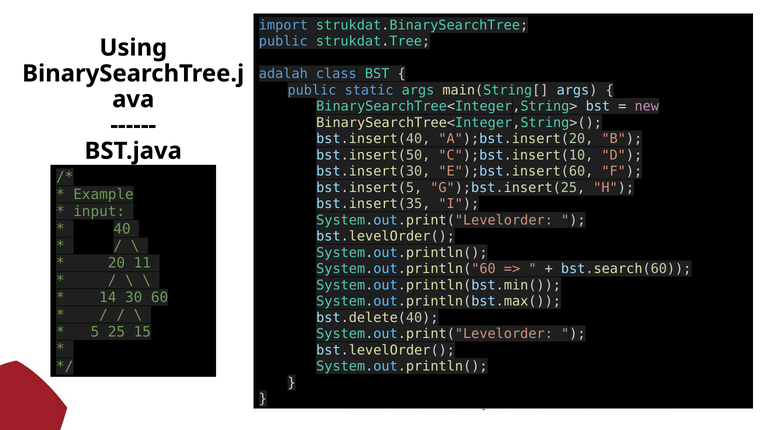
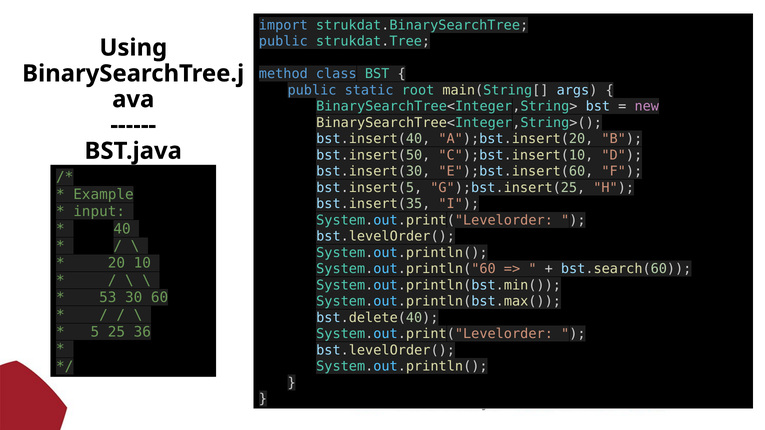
adalah: adalah -> method
static args: args -> root
11: 11 -> 10
14: 14 -> 53
15: 15 -> 36
